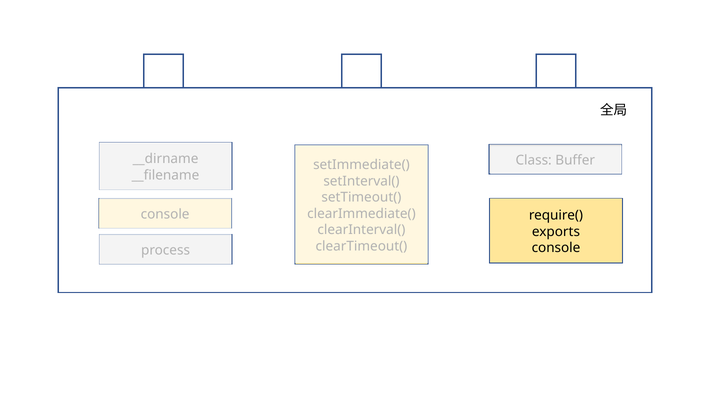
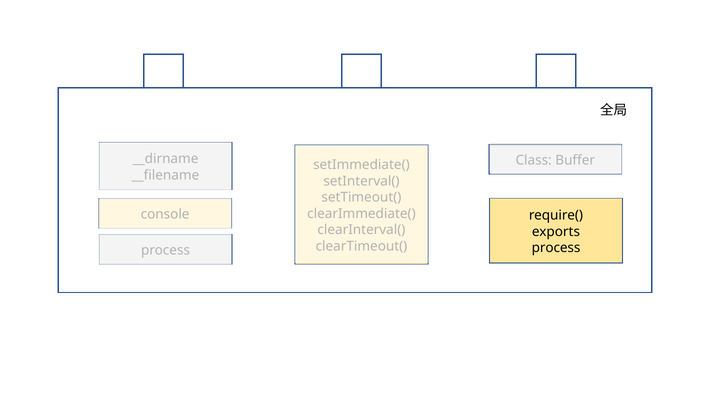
console at (556, 248): console -> process
